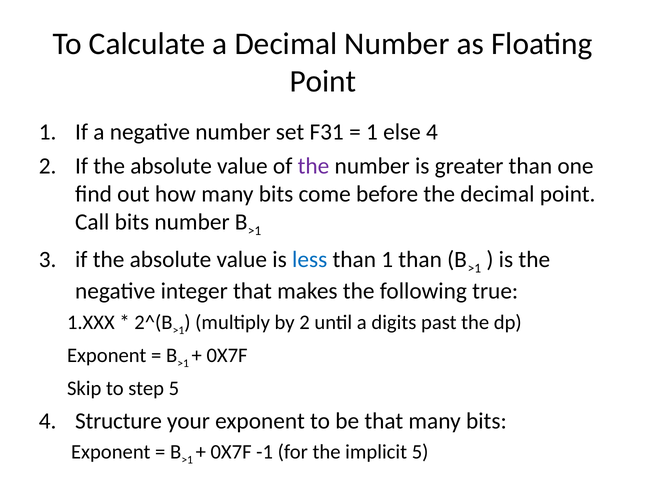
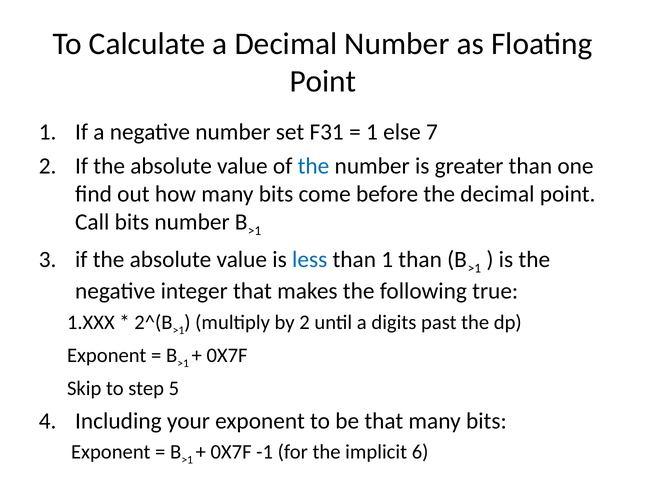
else 4: 4 -> 7
the at (313, 166) colour: purple -> blue
Structure: Structure -> Including
implicit 5: 5 -> 6
